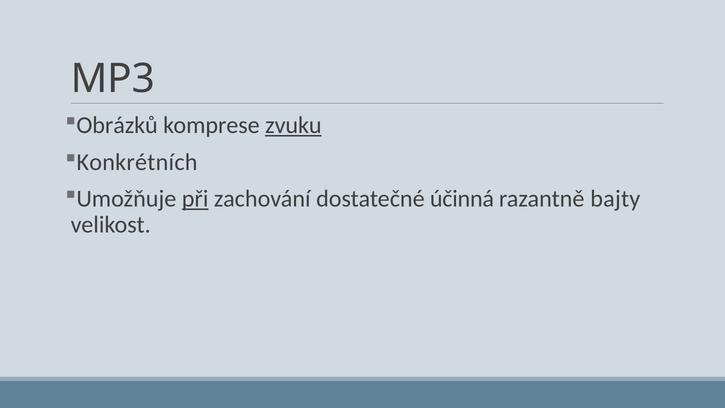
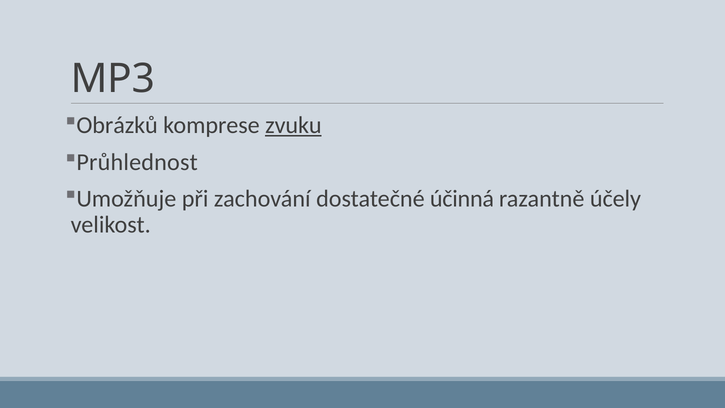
Konkrétních: Konkrétních -> Průhlednost
při underline: present -> none
bajty: bajty -> účely
